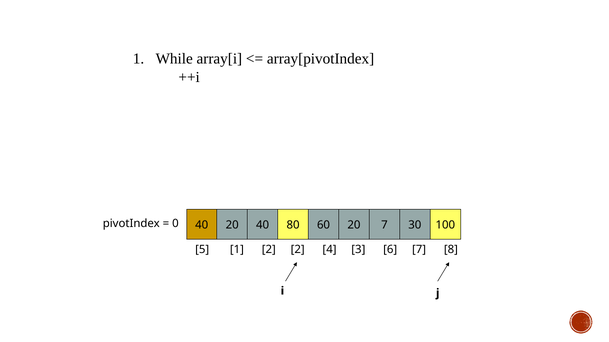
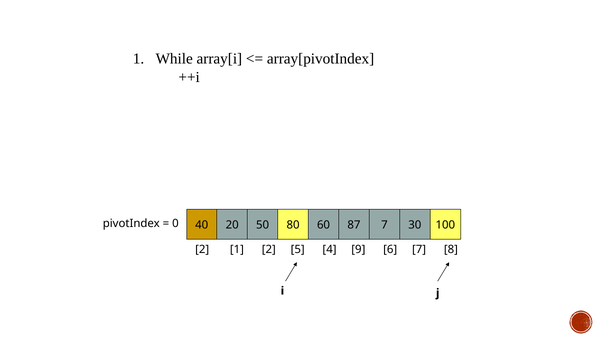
20 40: 40 -> 50
60 20: 20 -> 87
5 at (202, 250): 5 -> 2
2 2: 2 -> 5
3: 3 -> 9
